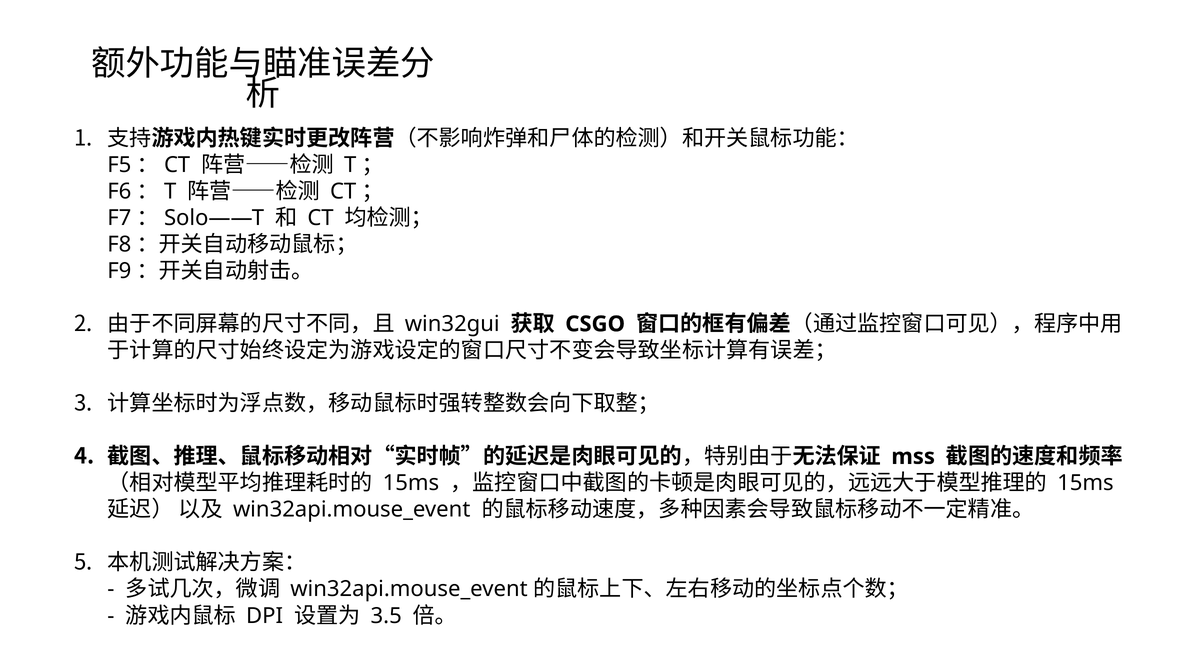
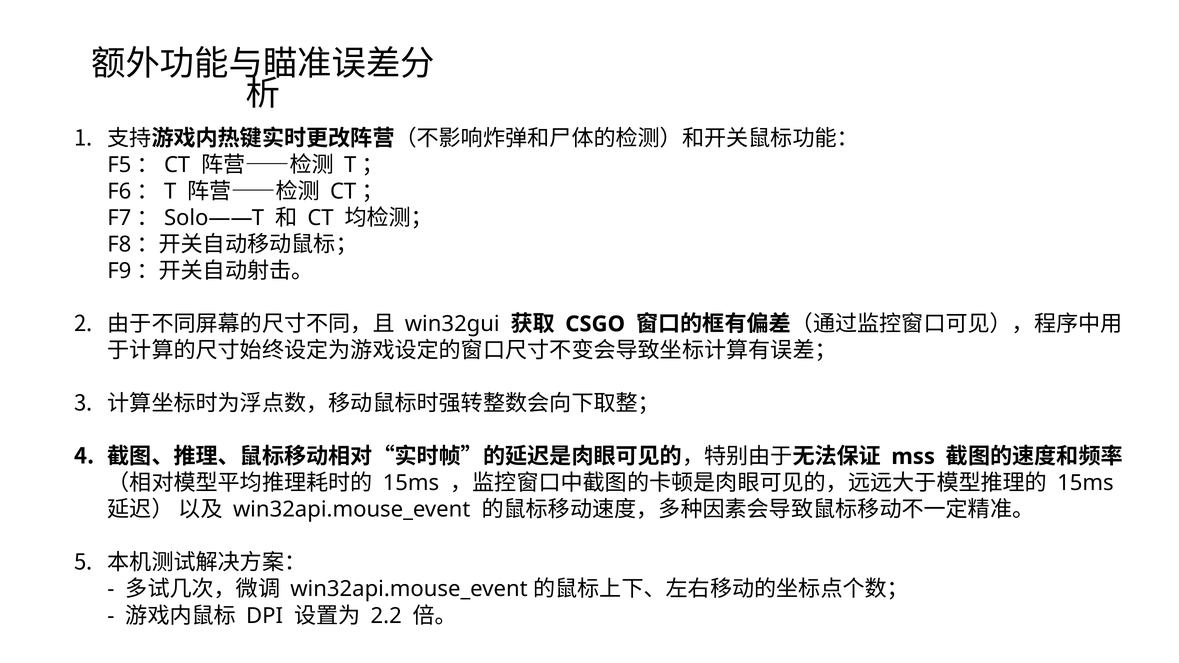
3.5: 3.5 -> 2.2
